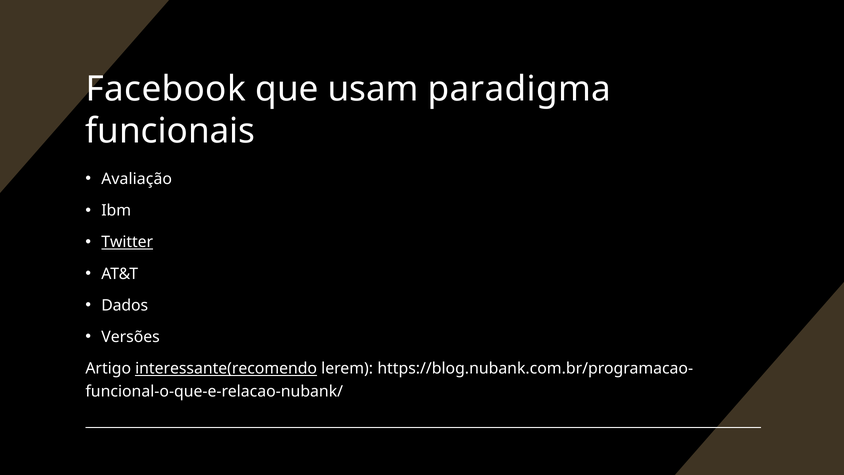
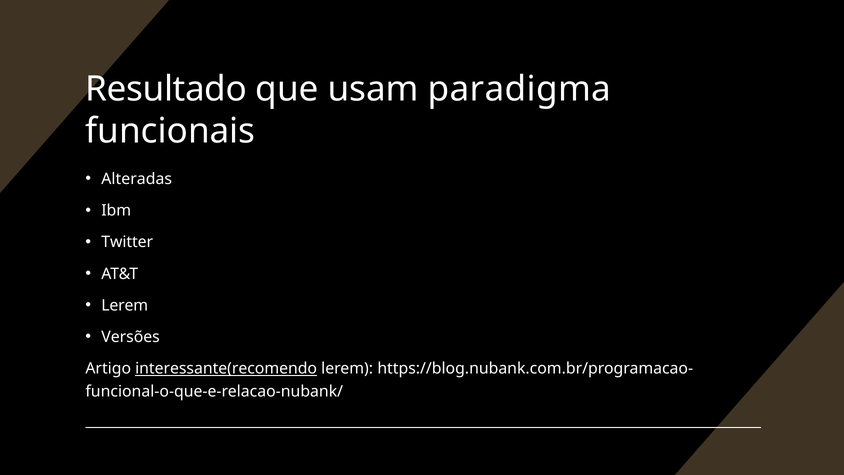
Facebook: Facebook -> Resultado
Avaliação: Avaliação -> Alteradas
Twitter underline: present -> none
Dados at (125, 305): Dados -> Lerem
